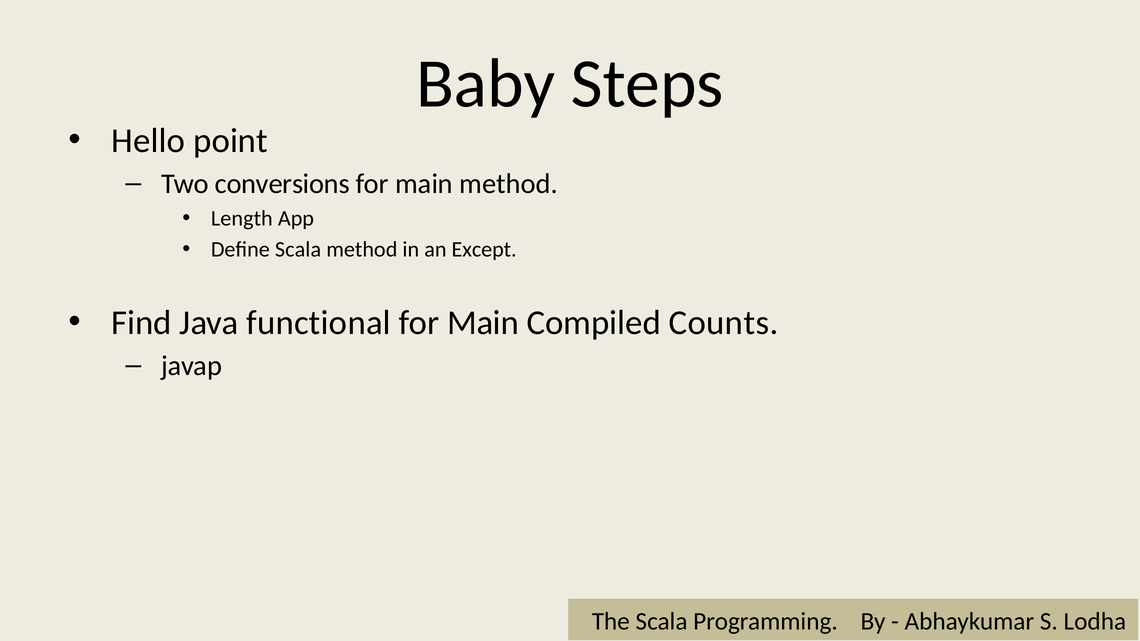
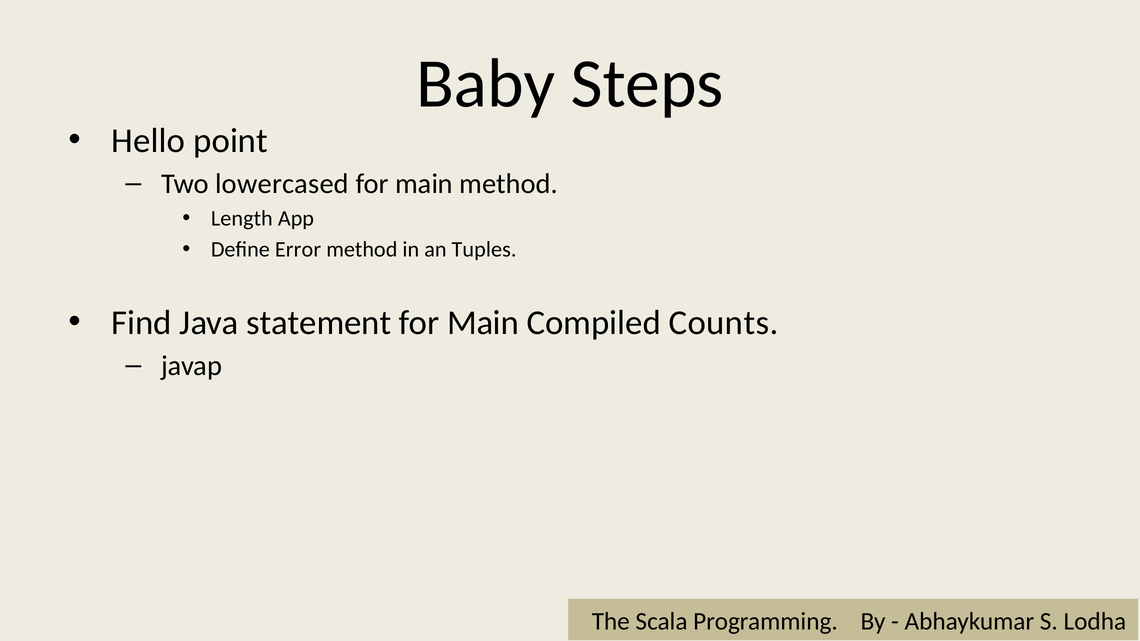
conversions: conversions -> lowercased
Define Scala: Scala -> Error
Except: Except -> Tuples
functional: functional -> statement
